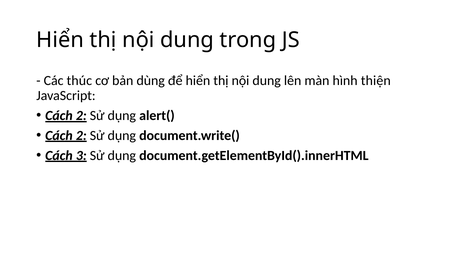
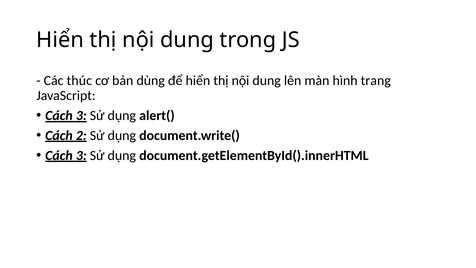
thiện: thiện -> trang
2 at (81, 115): 2 -> 3
